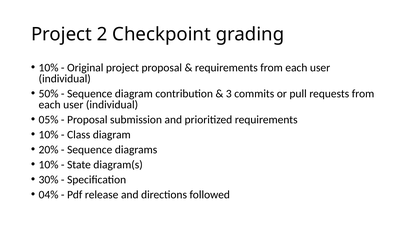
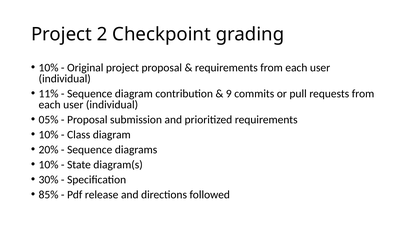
50%: 50% -> 11%
3: 3 -> 9
04%: 04% -> 85%
